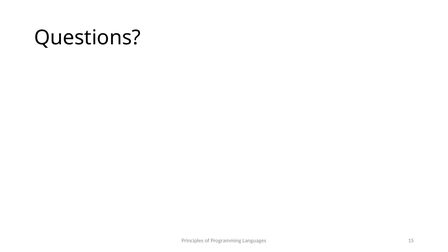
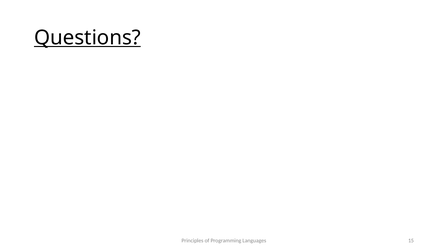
Questions underline: none -> present
